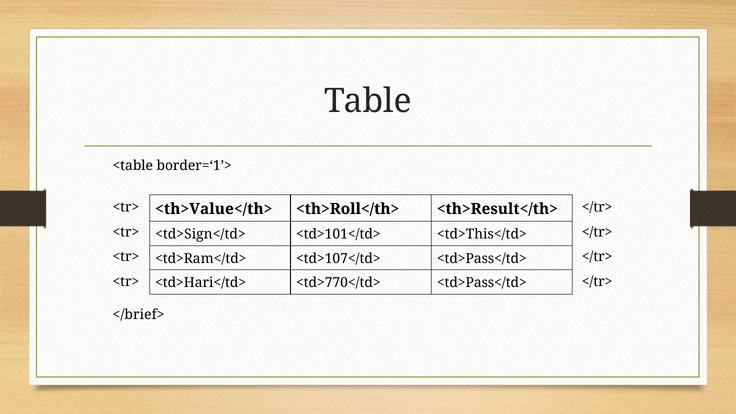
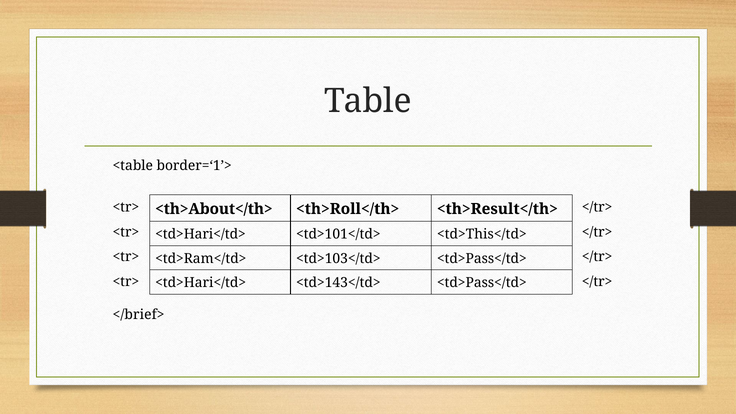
<th>Value</th>: <th>Value</th> -> <th>About</th>
<td>Sign</td> at (200, 234): <td>Sign</td> -> <td>Hari</td>
<td>107</td>: <td>107</td> -> <td>103</td>
<td>770</td>: <td>770</td> -> <td>143</td>
